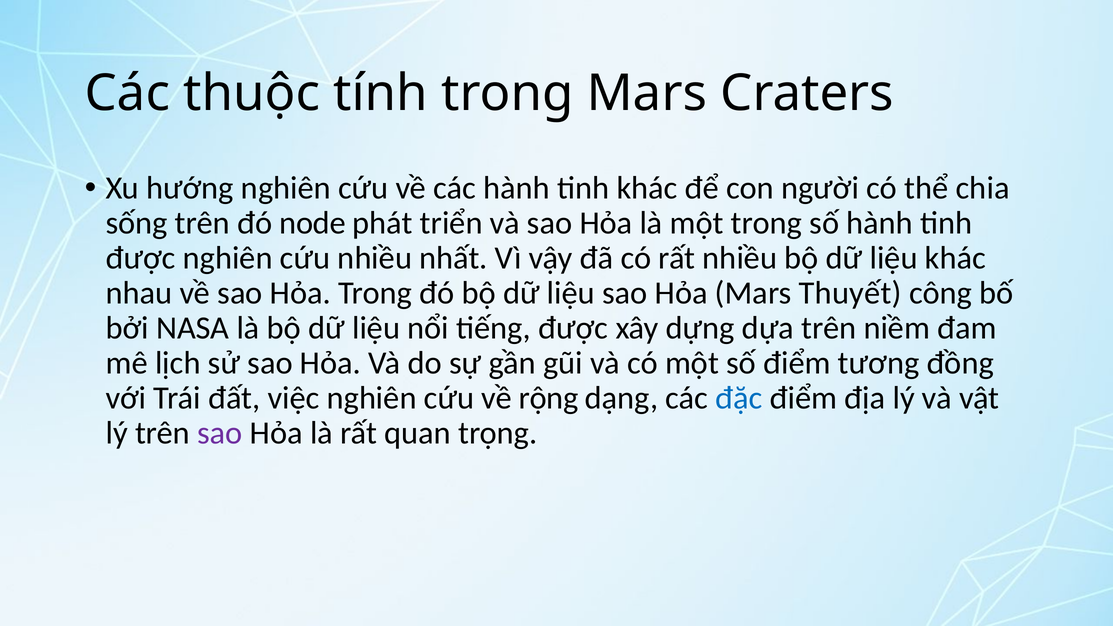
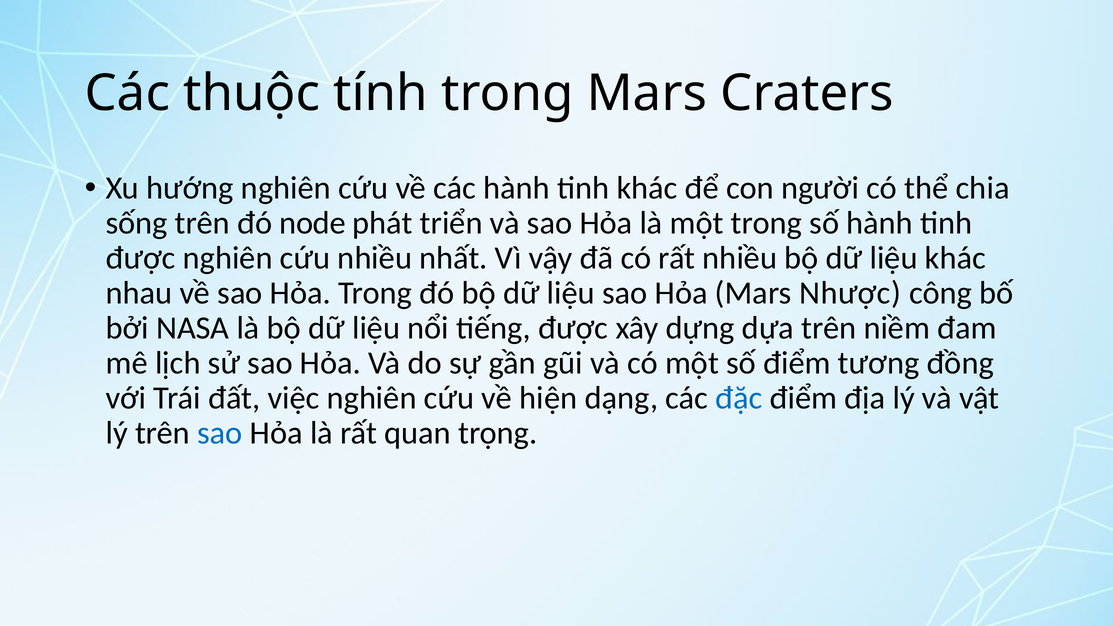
Thuyết: Thuyết -> Nhược
rộng: rộng -> hiện
sao at (220, 433) colour: purple -> blue
